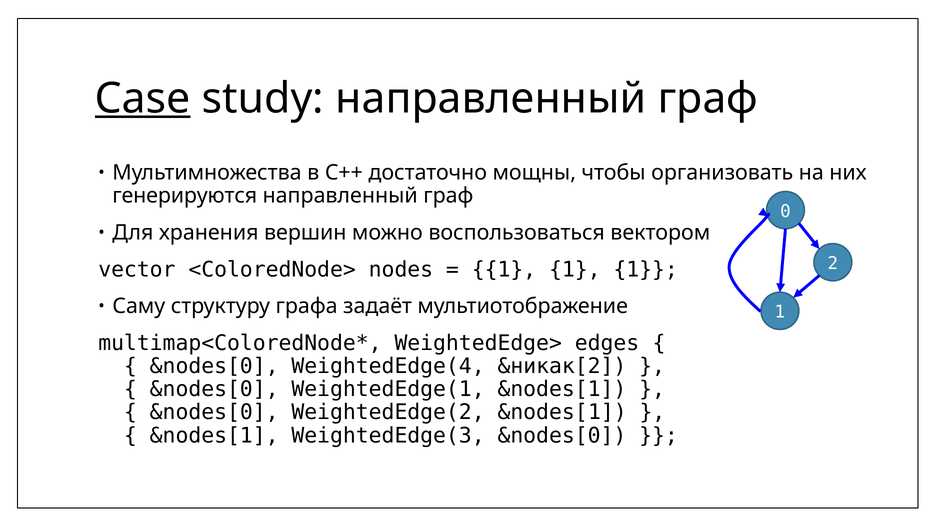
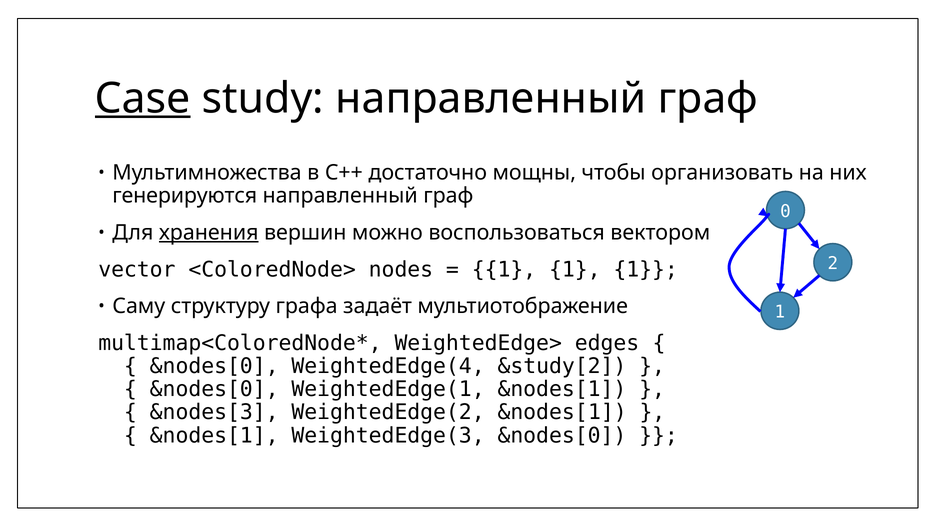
хранения underline: none -> present
&никак[2: &никак[2 -> &study[2
&nodes[0 at (214, 413): &nodes[0 -> &nodes[3
